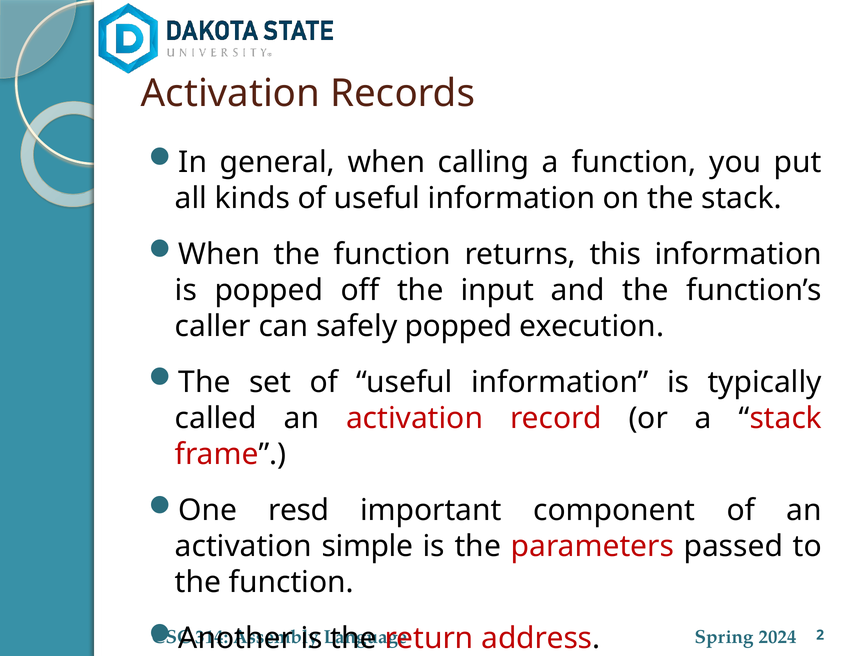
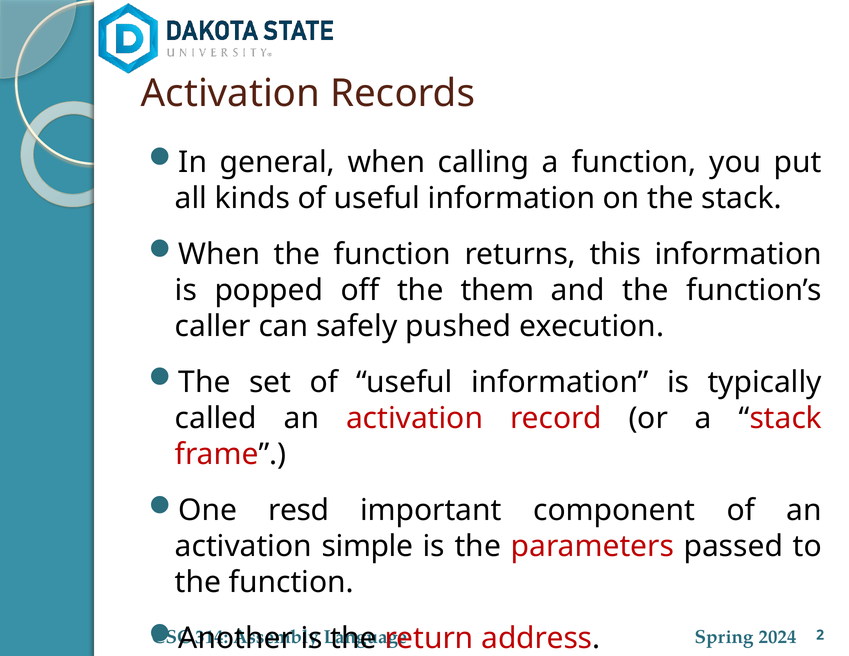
input: input -> them
safely popped: popped -> pushed
